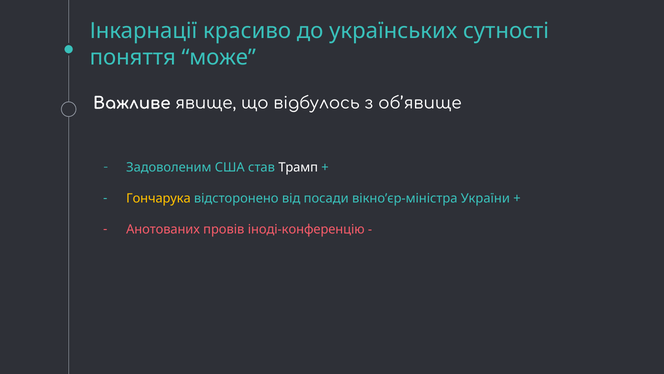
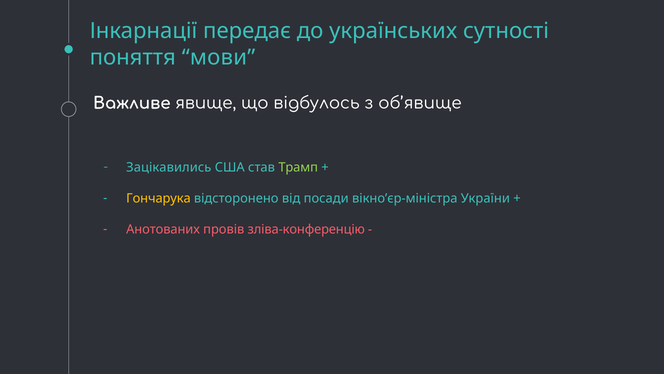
красиво: красиво -> передає
може: може -> мови
Задоволеним: Задоволеним -> Зацікавились
Трамп colour: white -> light green
іноді-конференцію: іноді-конференцію -> зліва-конференцію
